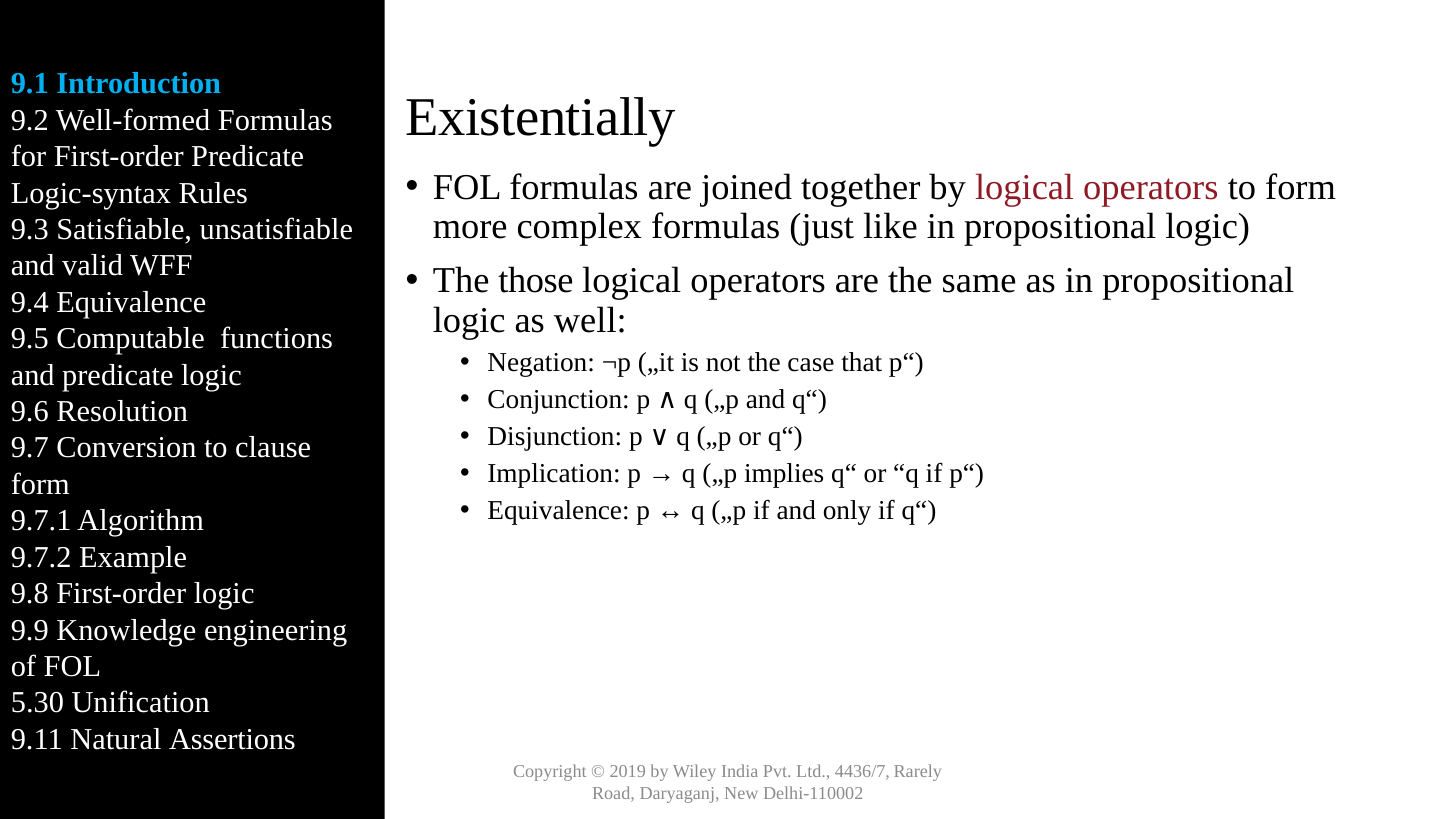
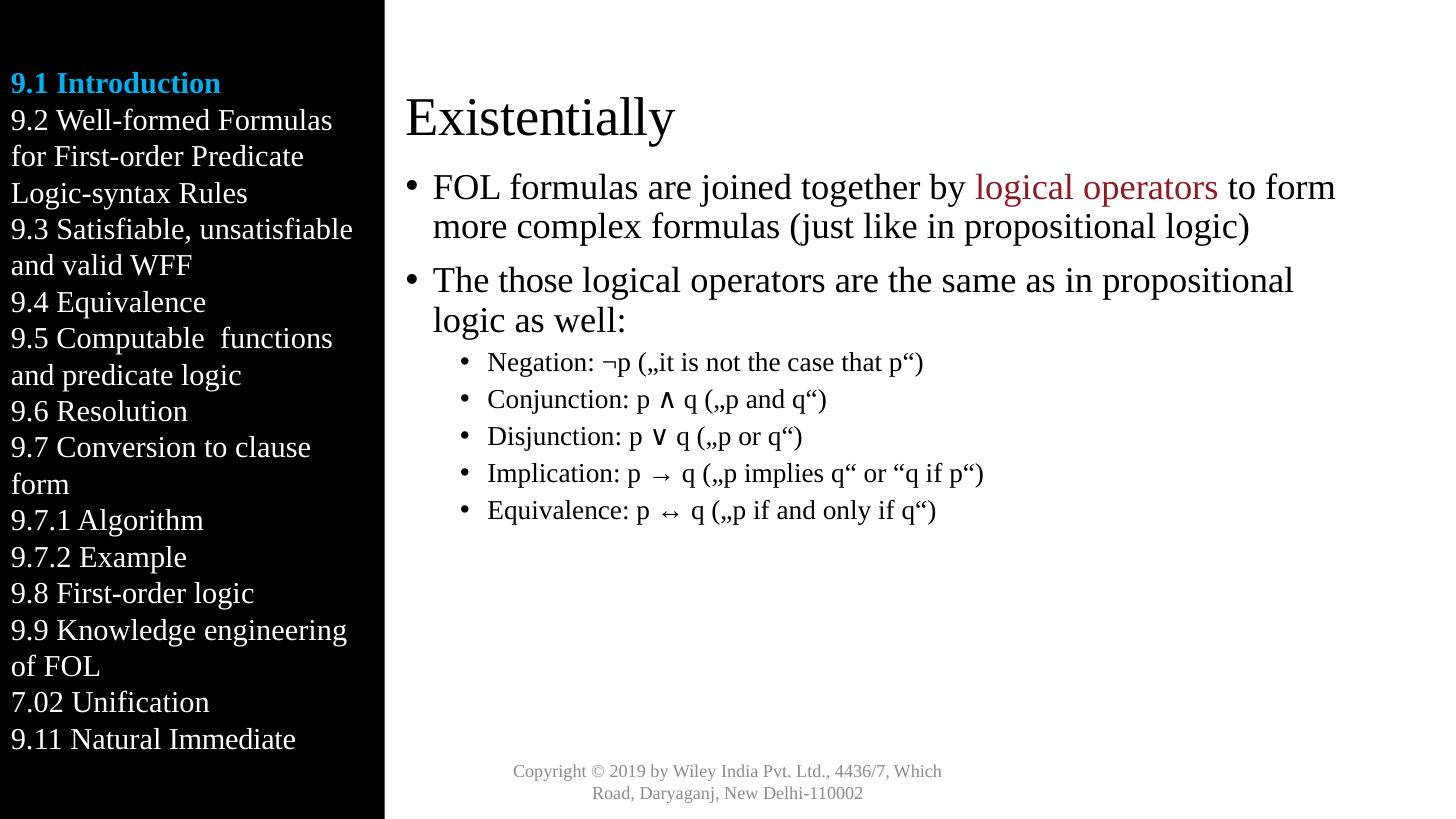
5.30: 5.30 -> 7.02
Assertions: Assertions -> Immediate
Rarely: Rarely -> Which
